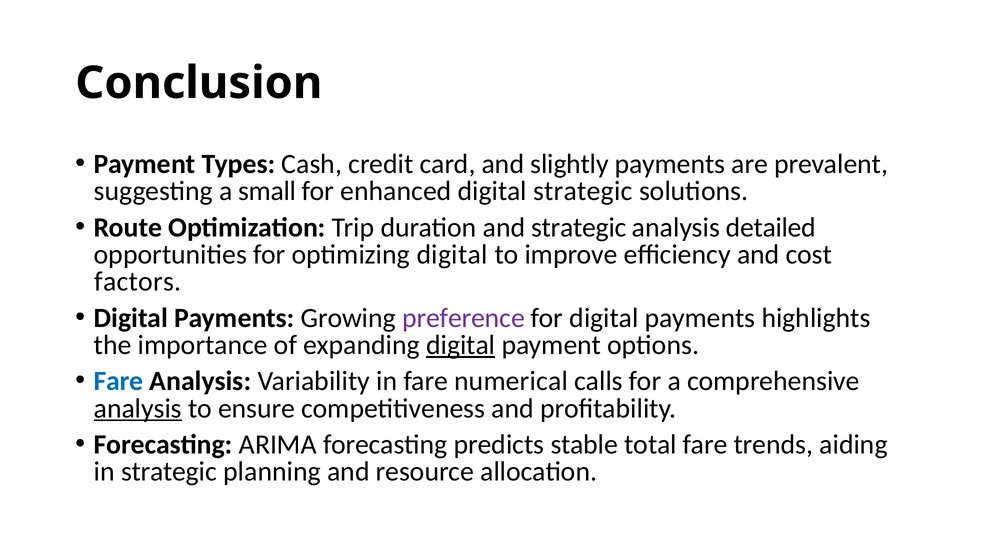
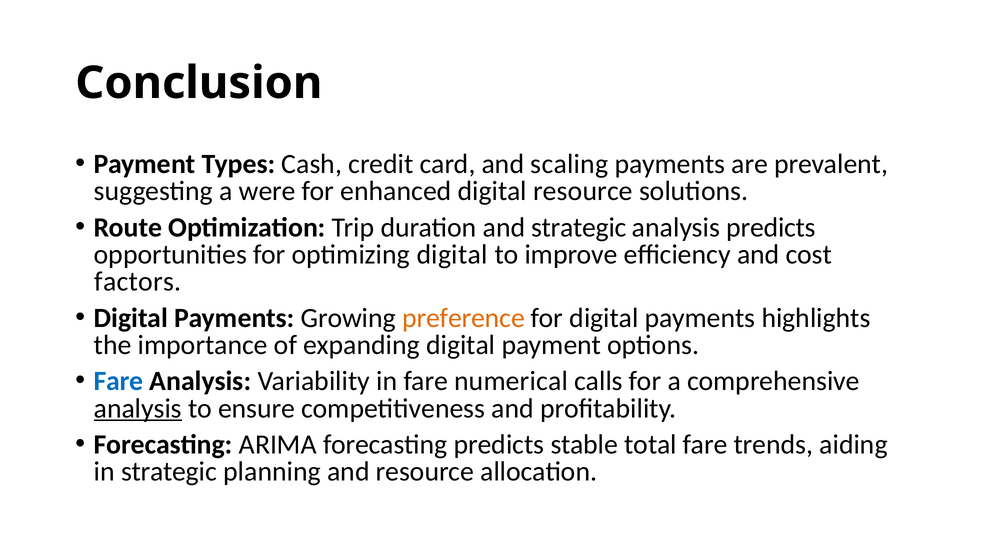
slightly: slightly -> scaling
small: small -> were
digital strategic: strategic -> resource
analysis detailed: detailed -> predicts
preference colour: purple -> orange
digital at (461, 345) underline: present -> none
